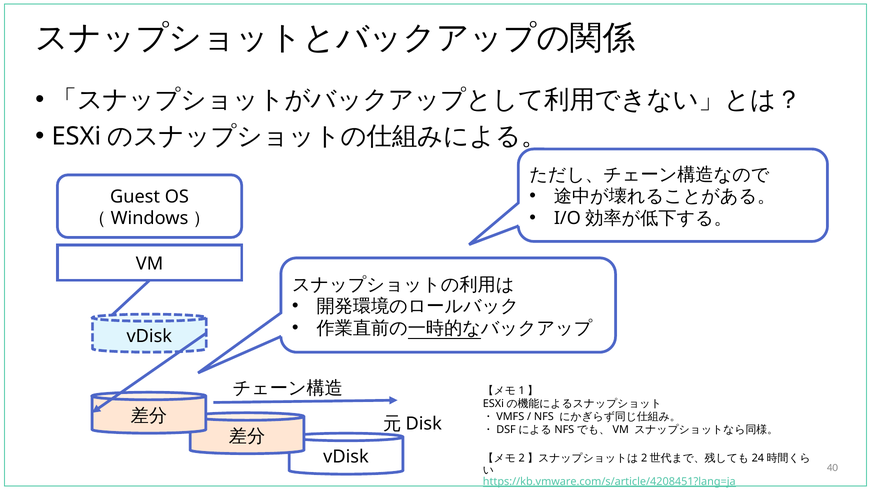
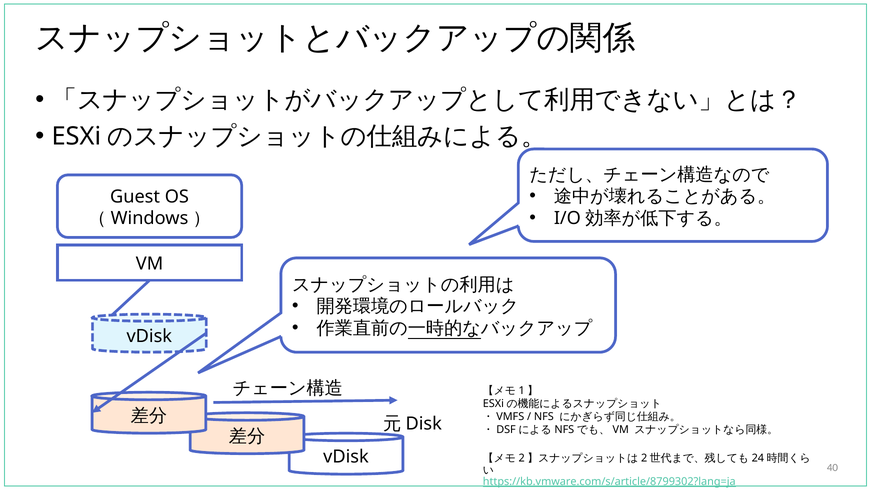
https://kb.vmware.com/s/article/4208451?lang=ja: https://kb.vmware.com/s/article/4208451?lang=ja -> https://kb.vmware.com/s/article/8799302?lang=ja
